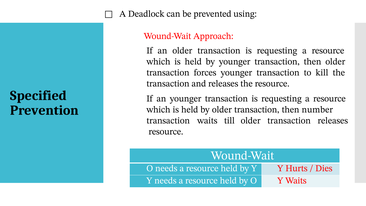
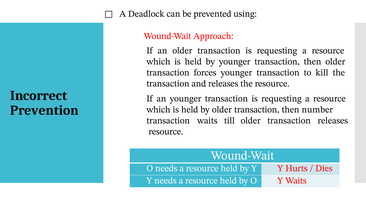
Specified: Specified -> Incorrect
